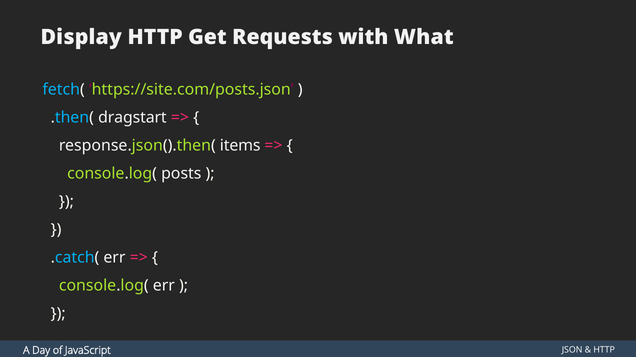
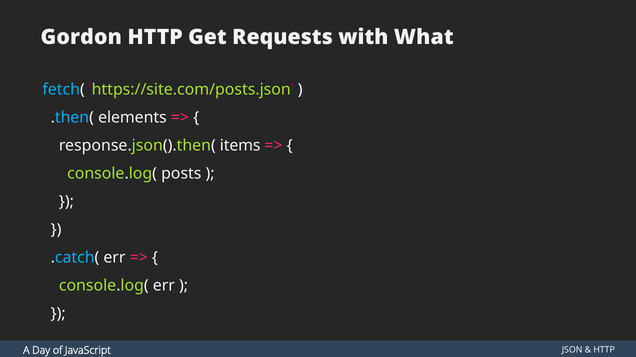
Display: Display -> Gordon
dragstart: dragstart -> elements
